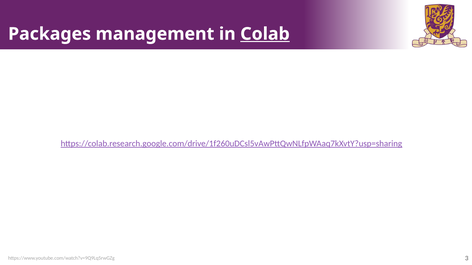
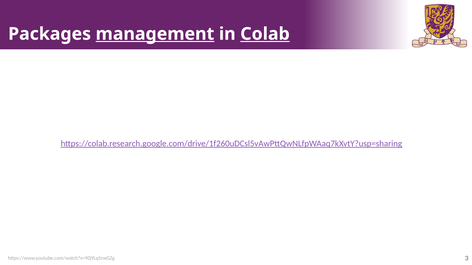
management underline: none -> present
